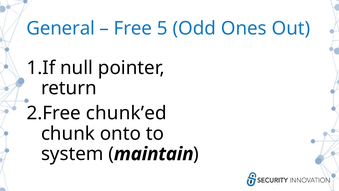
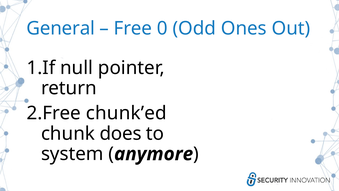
5: 5 -> 0
onto: onto -> does
maintain: maintain -> anymore
